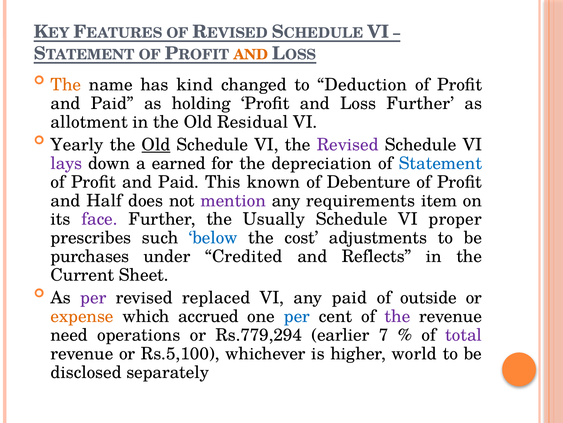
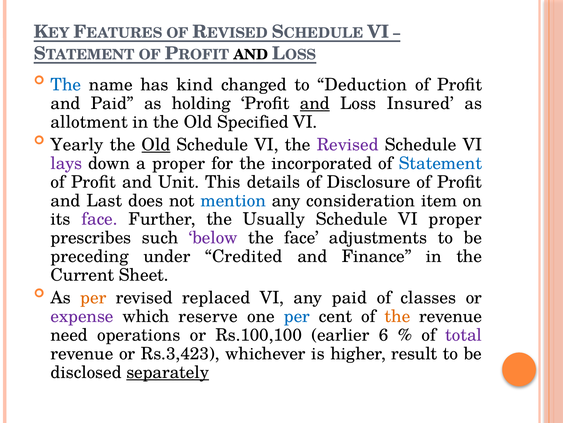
AND at (251, 55) colour: orange -> black
The at (66, 85) colour: orange -> blue
and at (315, 103) underline: none -> present
Loss Further: Further -> Insured
Residual: Residual -> Specified
a earned: earned -> proper
depreciation: depreciation -> incorporated
Paid at (179, 182): Paid -> Unit
known: known -> details
Debenture: Debenture -> Disclosure
Half: Half -> Last
mention colour: purple -> blue
requirements: requirements -> consideration
below colour: blue -> purple
the cost: cost -> face
purchases: purchases -> preceding
Reflects: Reflects -> Finance
per at (93, 297) colour: purple -> orange
outside: outside -> classes
expense colour: orange -> purple
accrued: accrued -> reserve
the at (397, 316) colour: purple -> orange
Rs.779,294: Rs.779,294 -> Rs.100,100
7: 7 -> 6
Rs.5,100: Rs.5,100 -> Rs.3,423
world: world -> result
separately underline: none -> present
